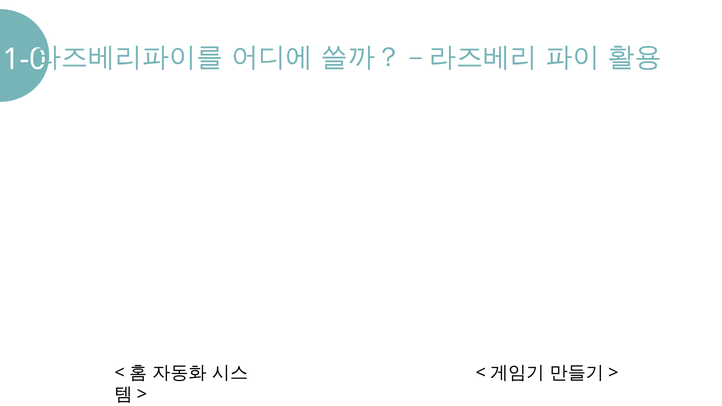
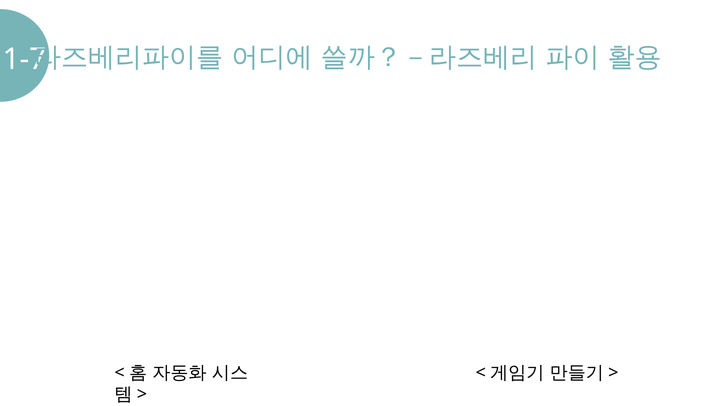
1-0: 1-0 -> 1-7
